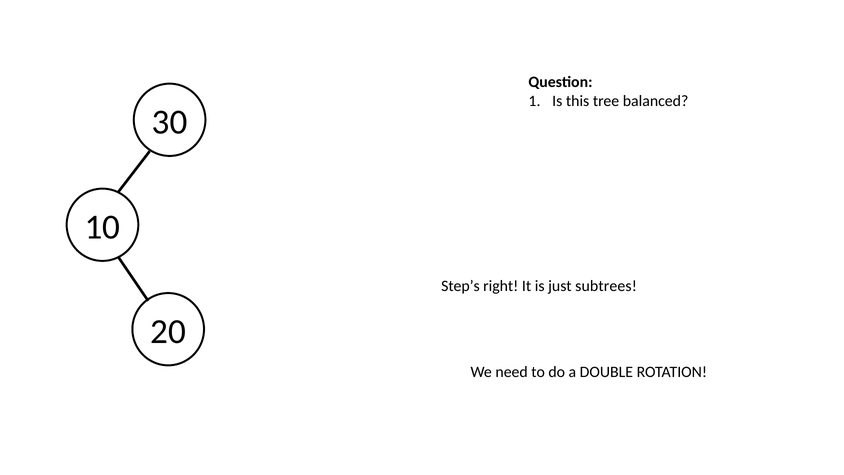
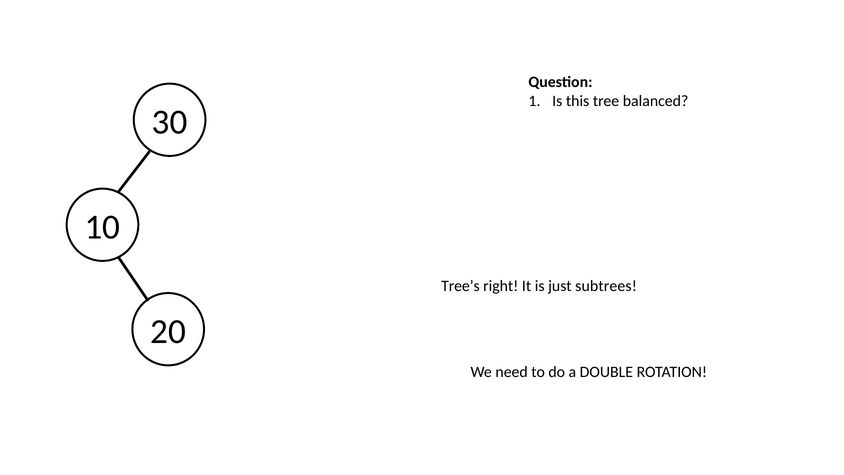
Step’s: Step’s -> Tree’s
